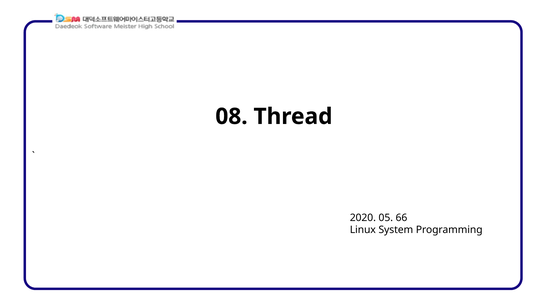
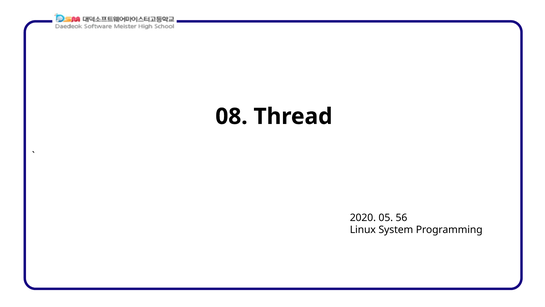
66: 66 -> 56
